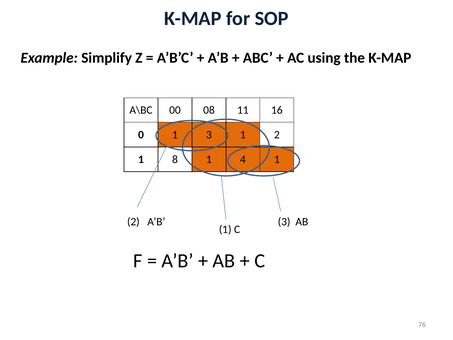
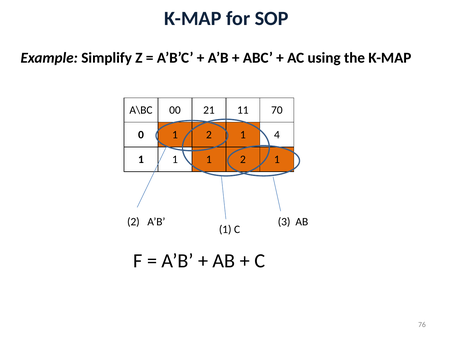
08: 08 -> 21
16: 16 -> 70
0 1 3: 3 -> 2
2 at (277, 135): 2 -> 4
8 at (175, 159): 8 -> 1
4 at (243, 159): 4 -> 2
